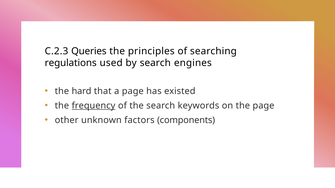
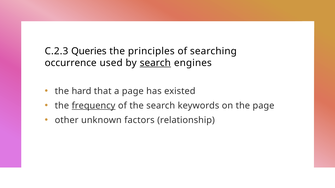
regulations: regulations -> occurrence
search at (155, 63) underline: none -> present
components: components -> relationship
